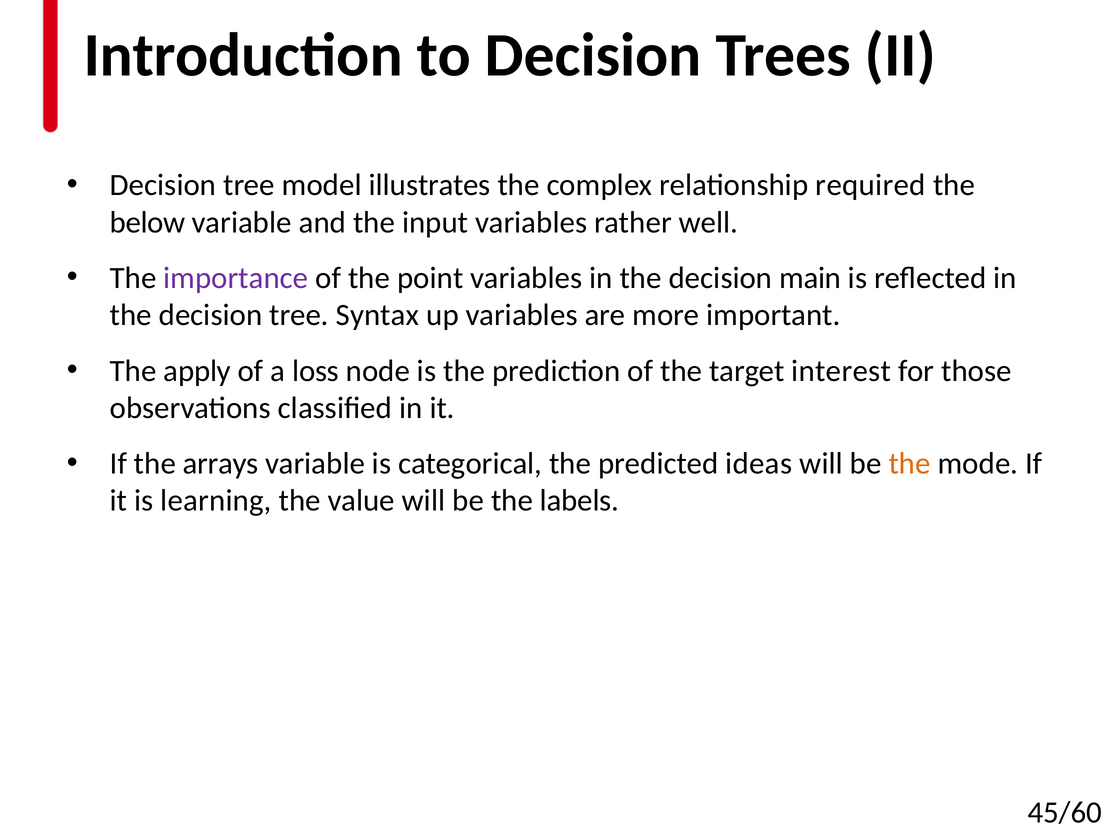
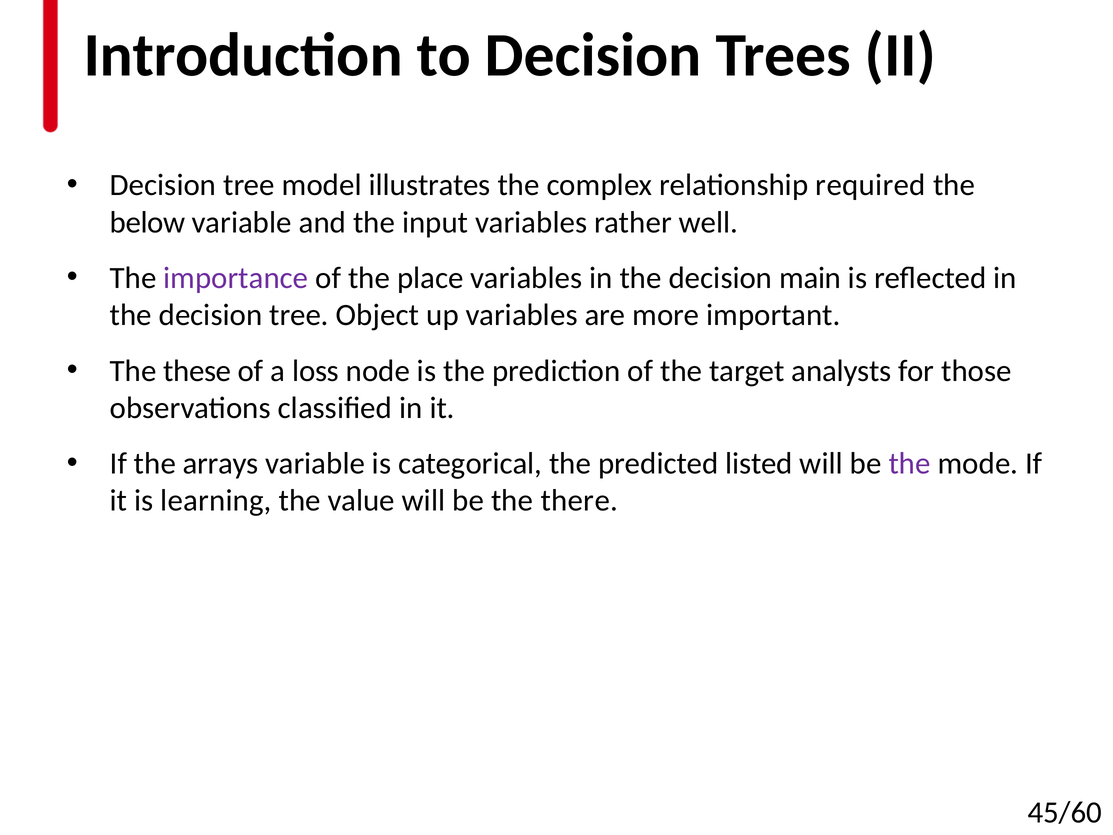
point: point -> place
Syntax: Syntax -> Object
apply: apply -> these
interest: interest -> analysts
ideas: ideas -> listed
the at (910, 463) colour: orange -> purple
labels: labels -> there
